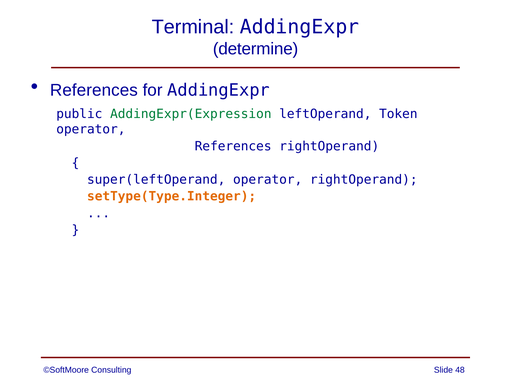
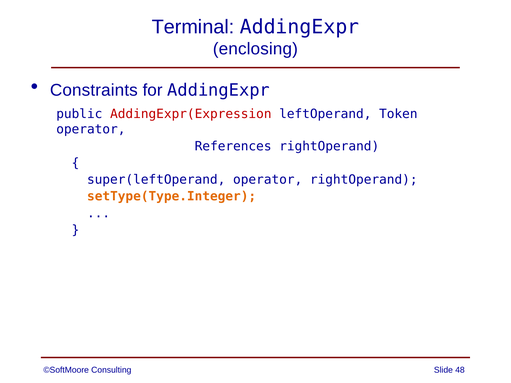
determine: determine -> enclosing
References at (94, 90): References -> Constraints
AddingExpr(Expression colour: green -> red
